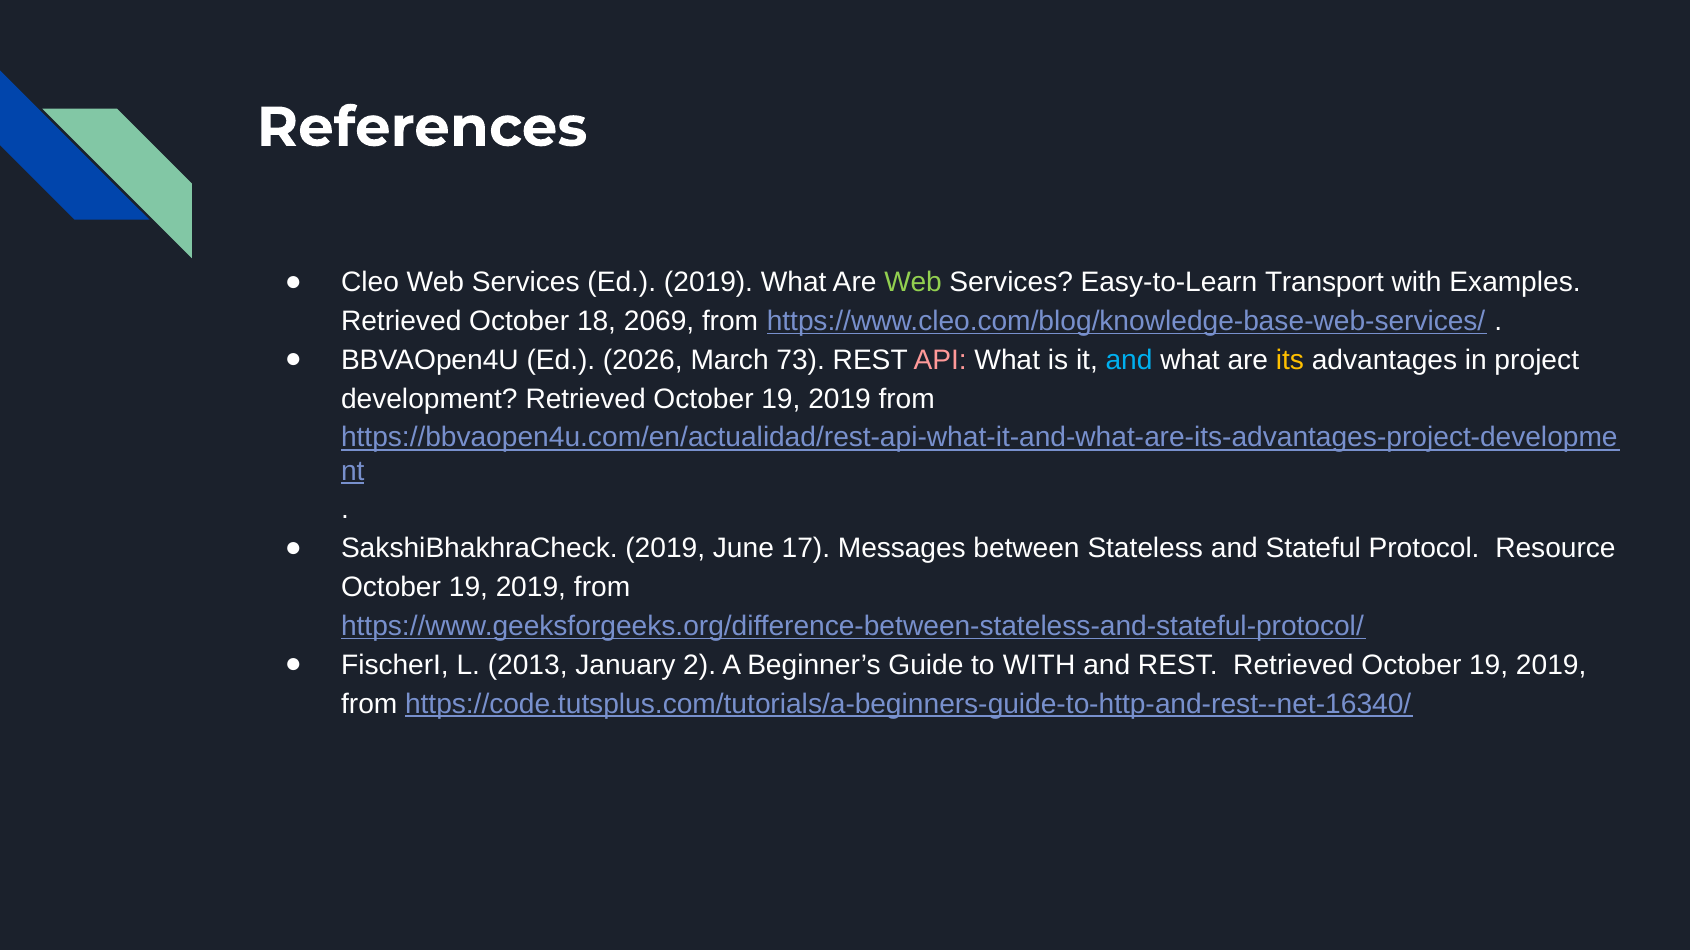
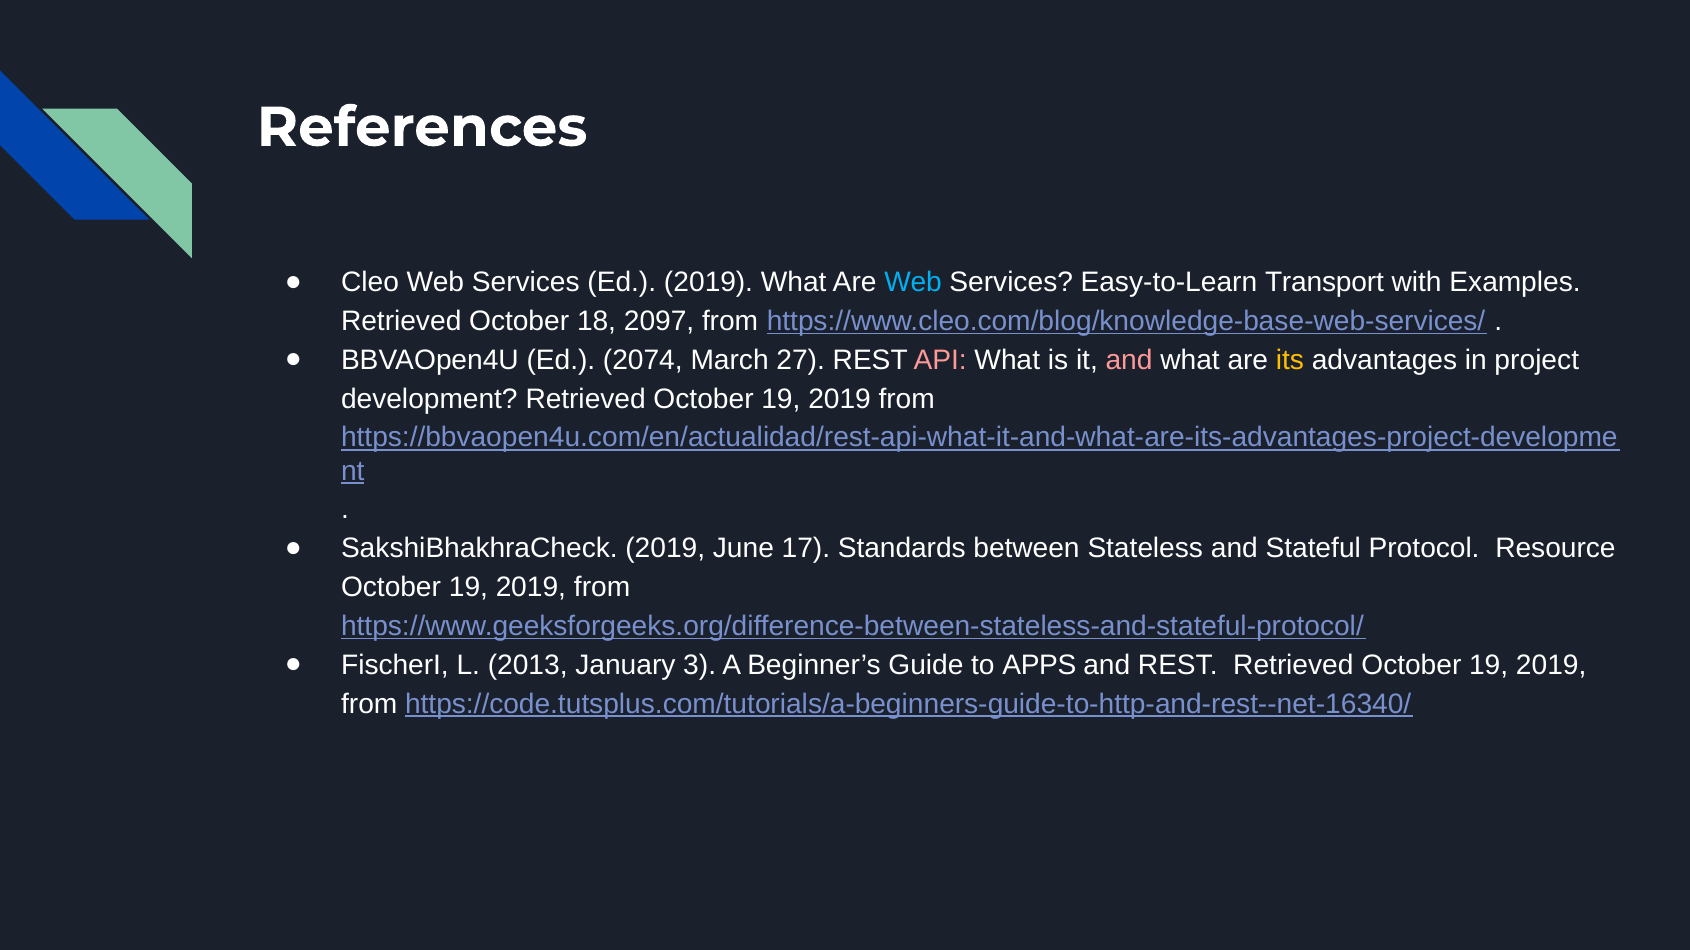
Web at (913, 283) colour: light green -> light blue
2069: 2069 -> 2097
2026: 2026 -> 2074
73: 73 -> 27
and at (1129, 360) colour: light blue -> pink
Messages: Messages -> Standards
2: 2 -> 3
to WITH: WITH -> APPS
